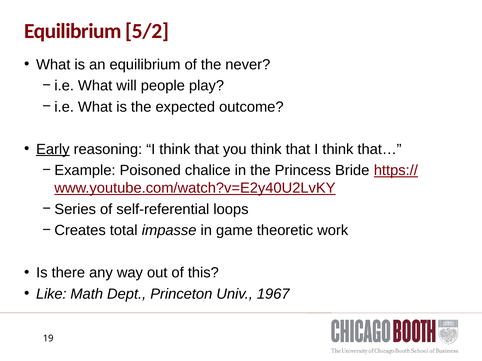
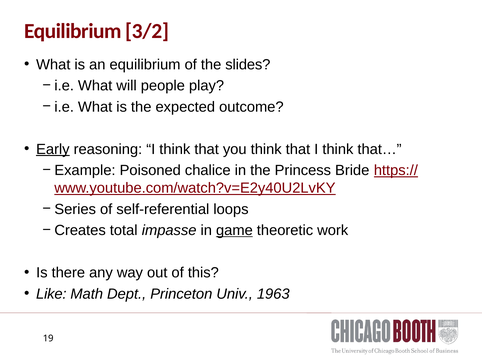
5/2: 5/2 -> 3/2
never: never -> slides
game underline: none -> present
1967: 1967 -> 1963
